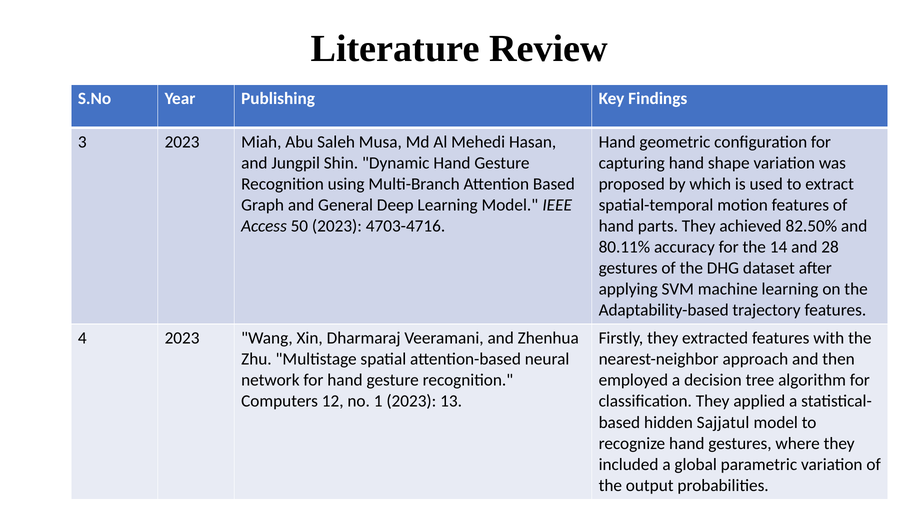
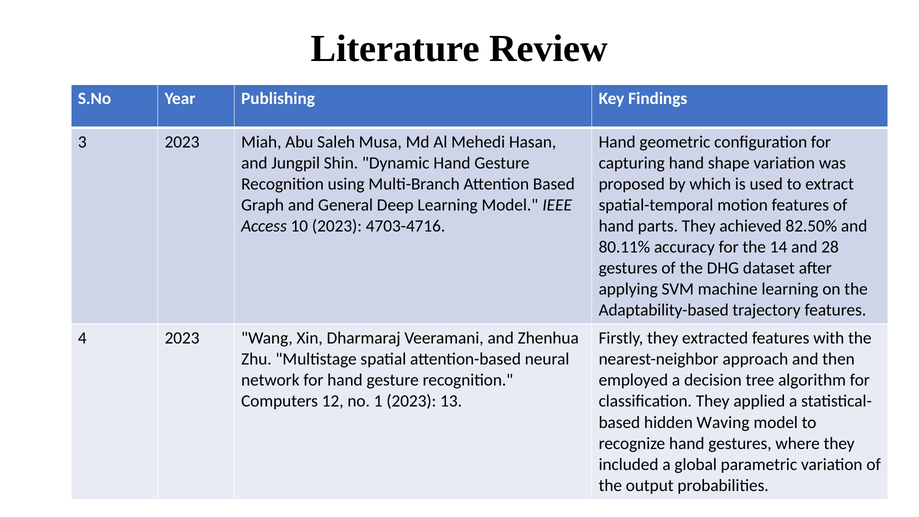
50: 50 -> 10
Sajjatul: Sajjatul -> Waving
